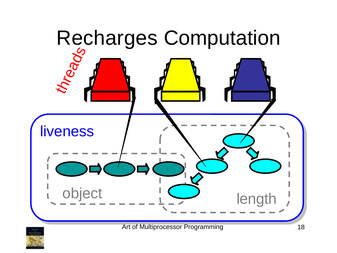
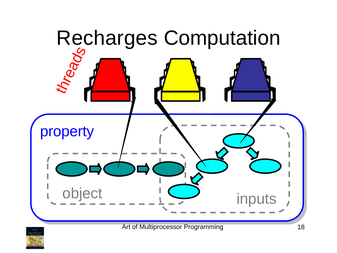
liveness: liveness -> property
length: length -> inputs
